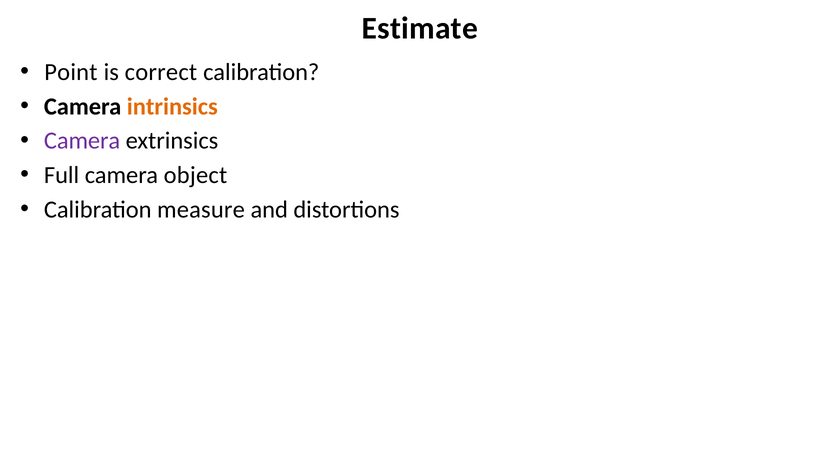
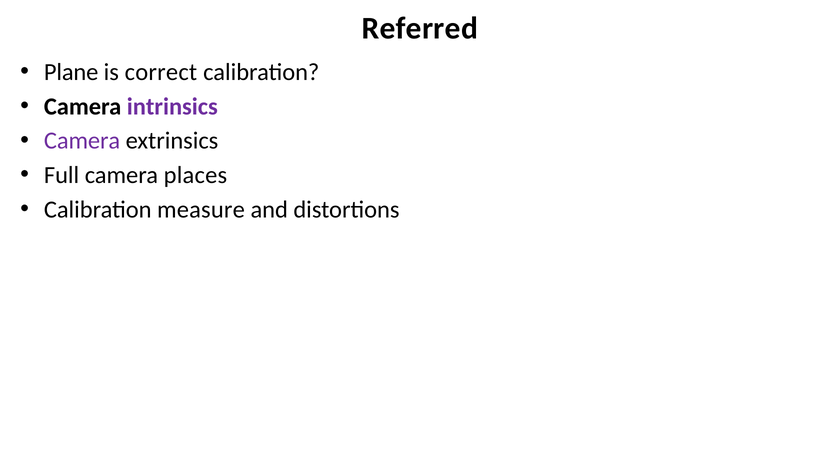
Estimate: Estimate -> Referred
Point: Point -> Plane
intrinsics colour: orange -> purple
object: object -> places
